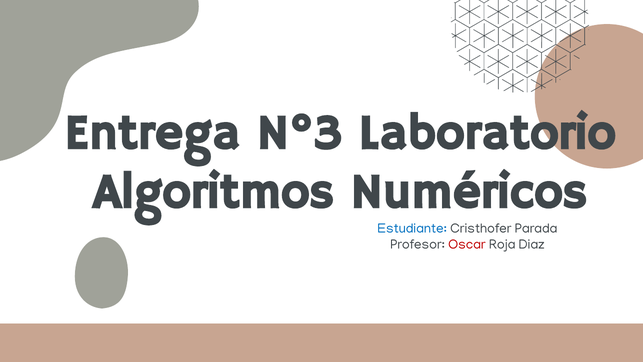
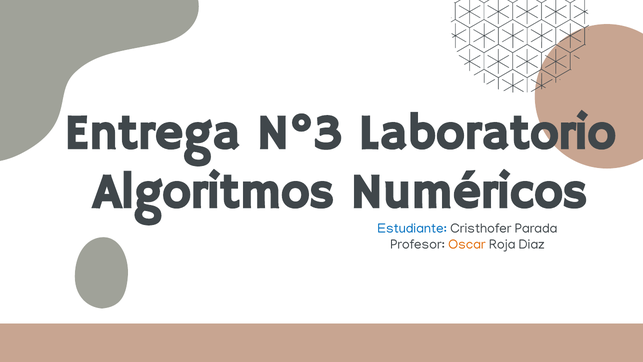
Oscar colour: red -> orange
